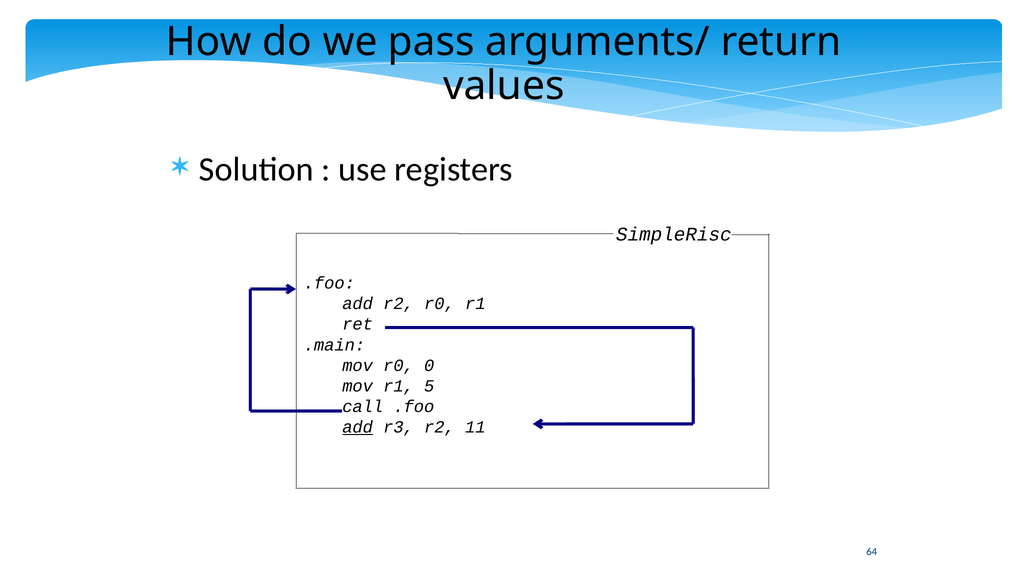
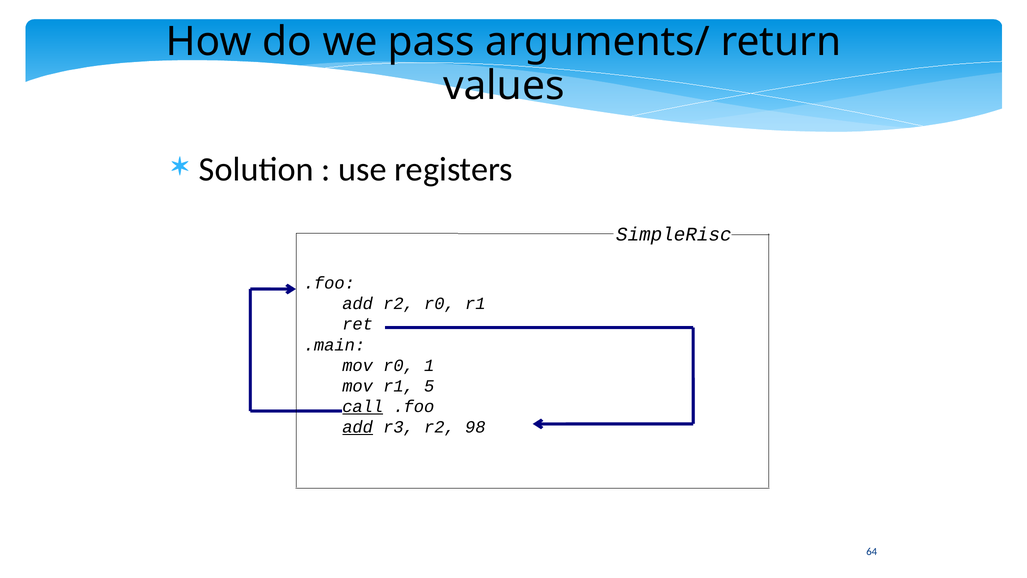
0: 0 -> 1
call underline: none -> present
11: 11 -> 98
